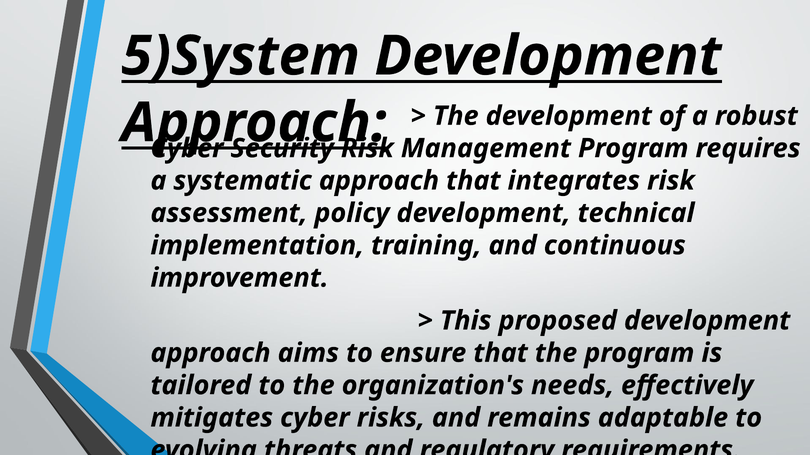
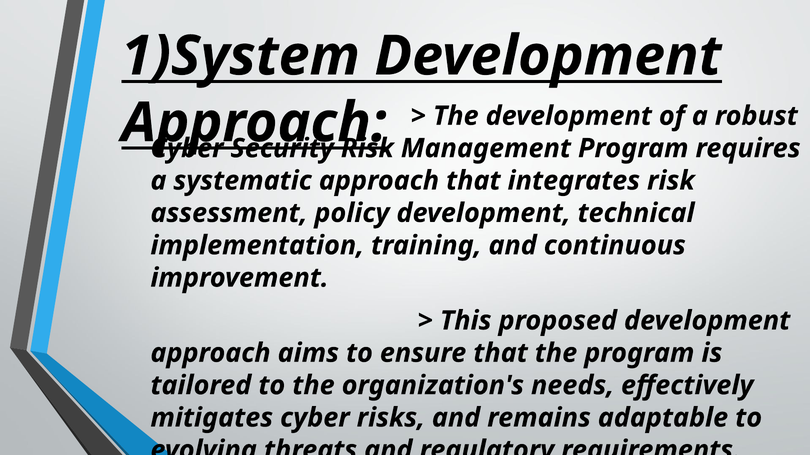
5)System: 5)System -> 1)System
